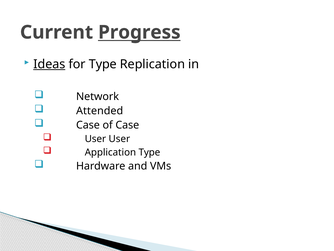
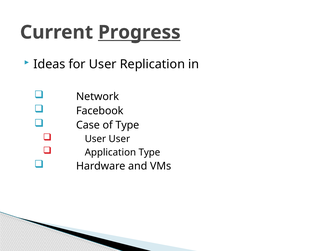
Ideas underline: present -> none
for Type: Type -> User
Attended: Attended -> Facebook
of Case: Case -> Type
